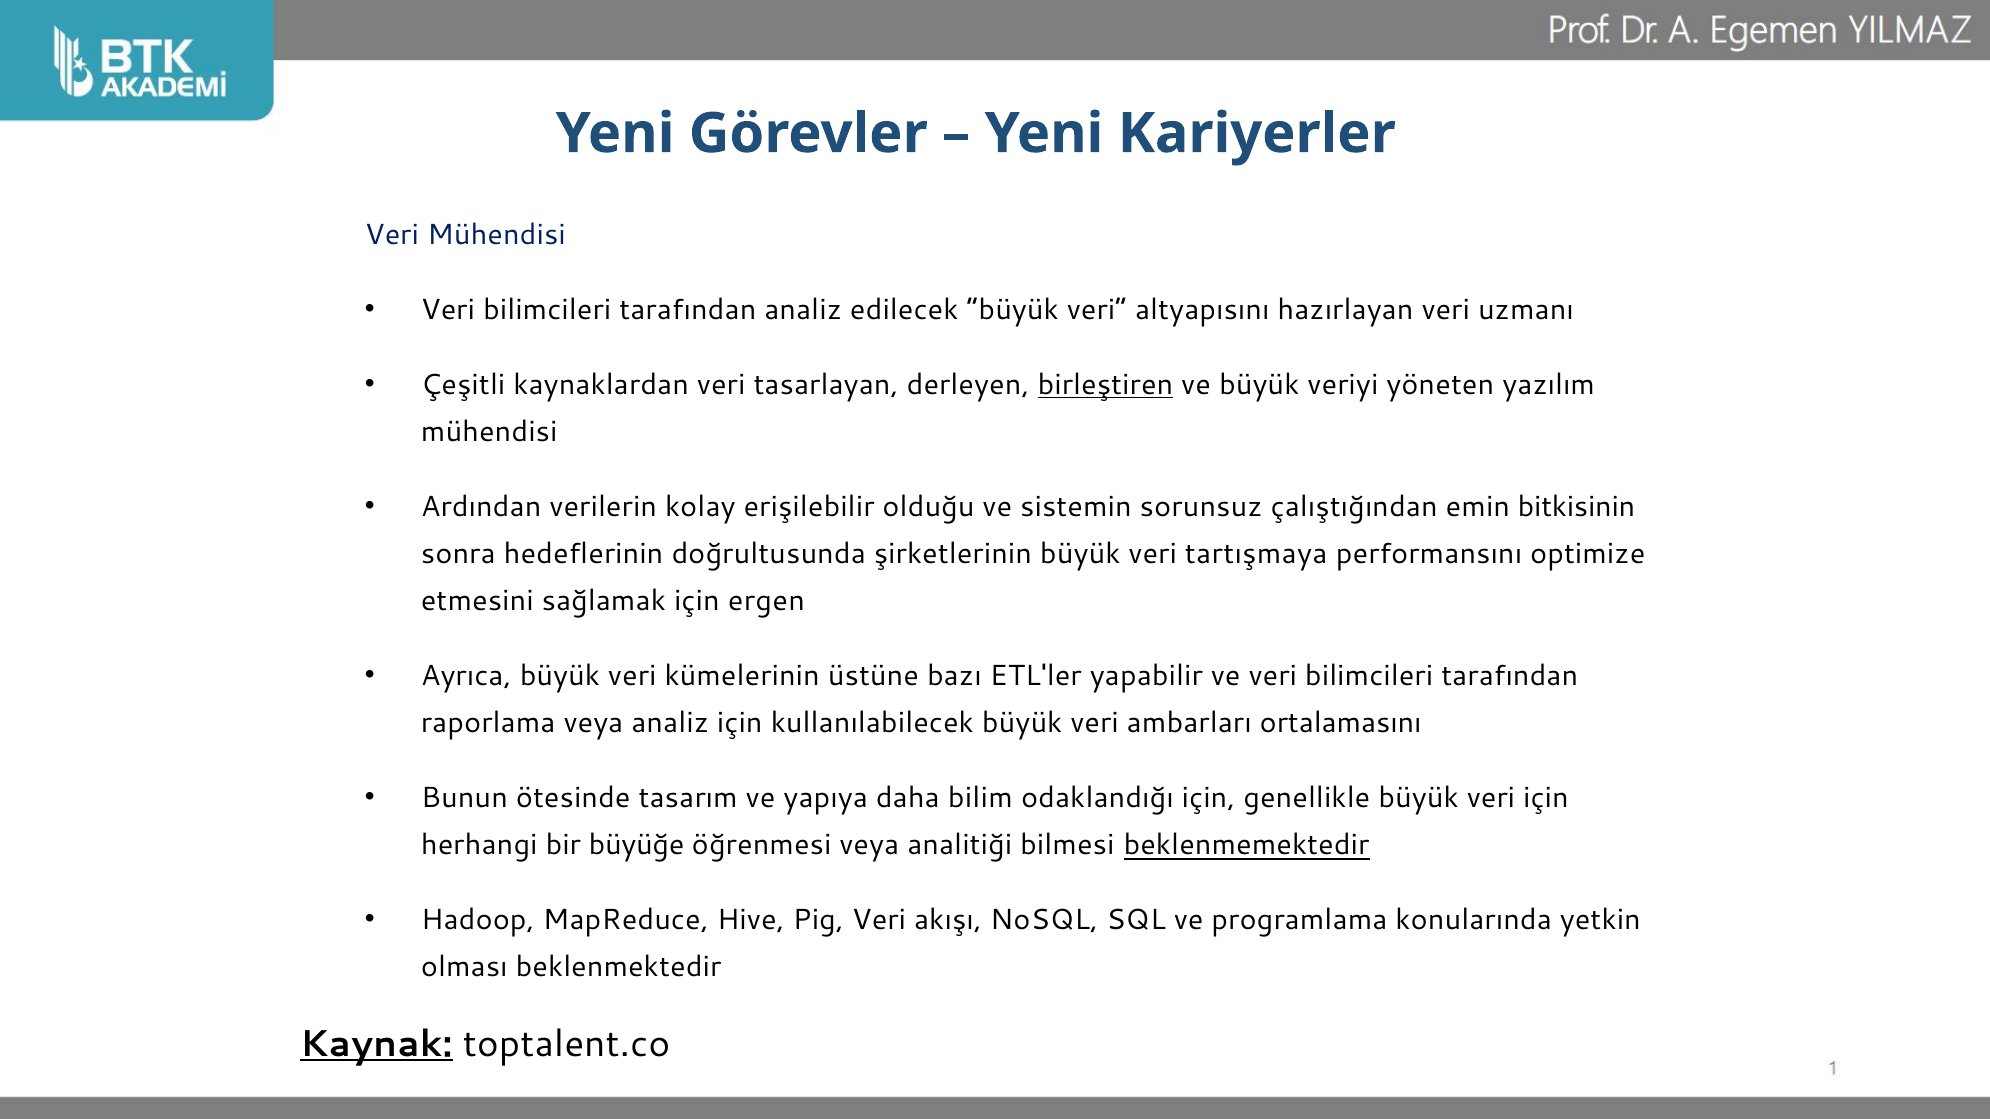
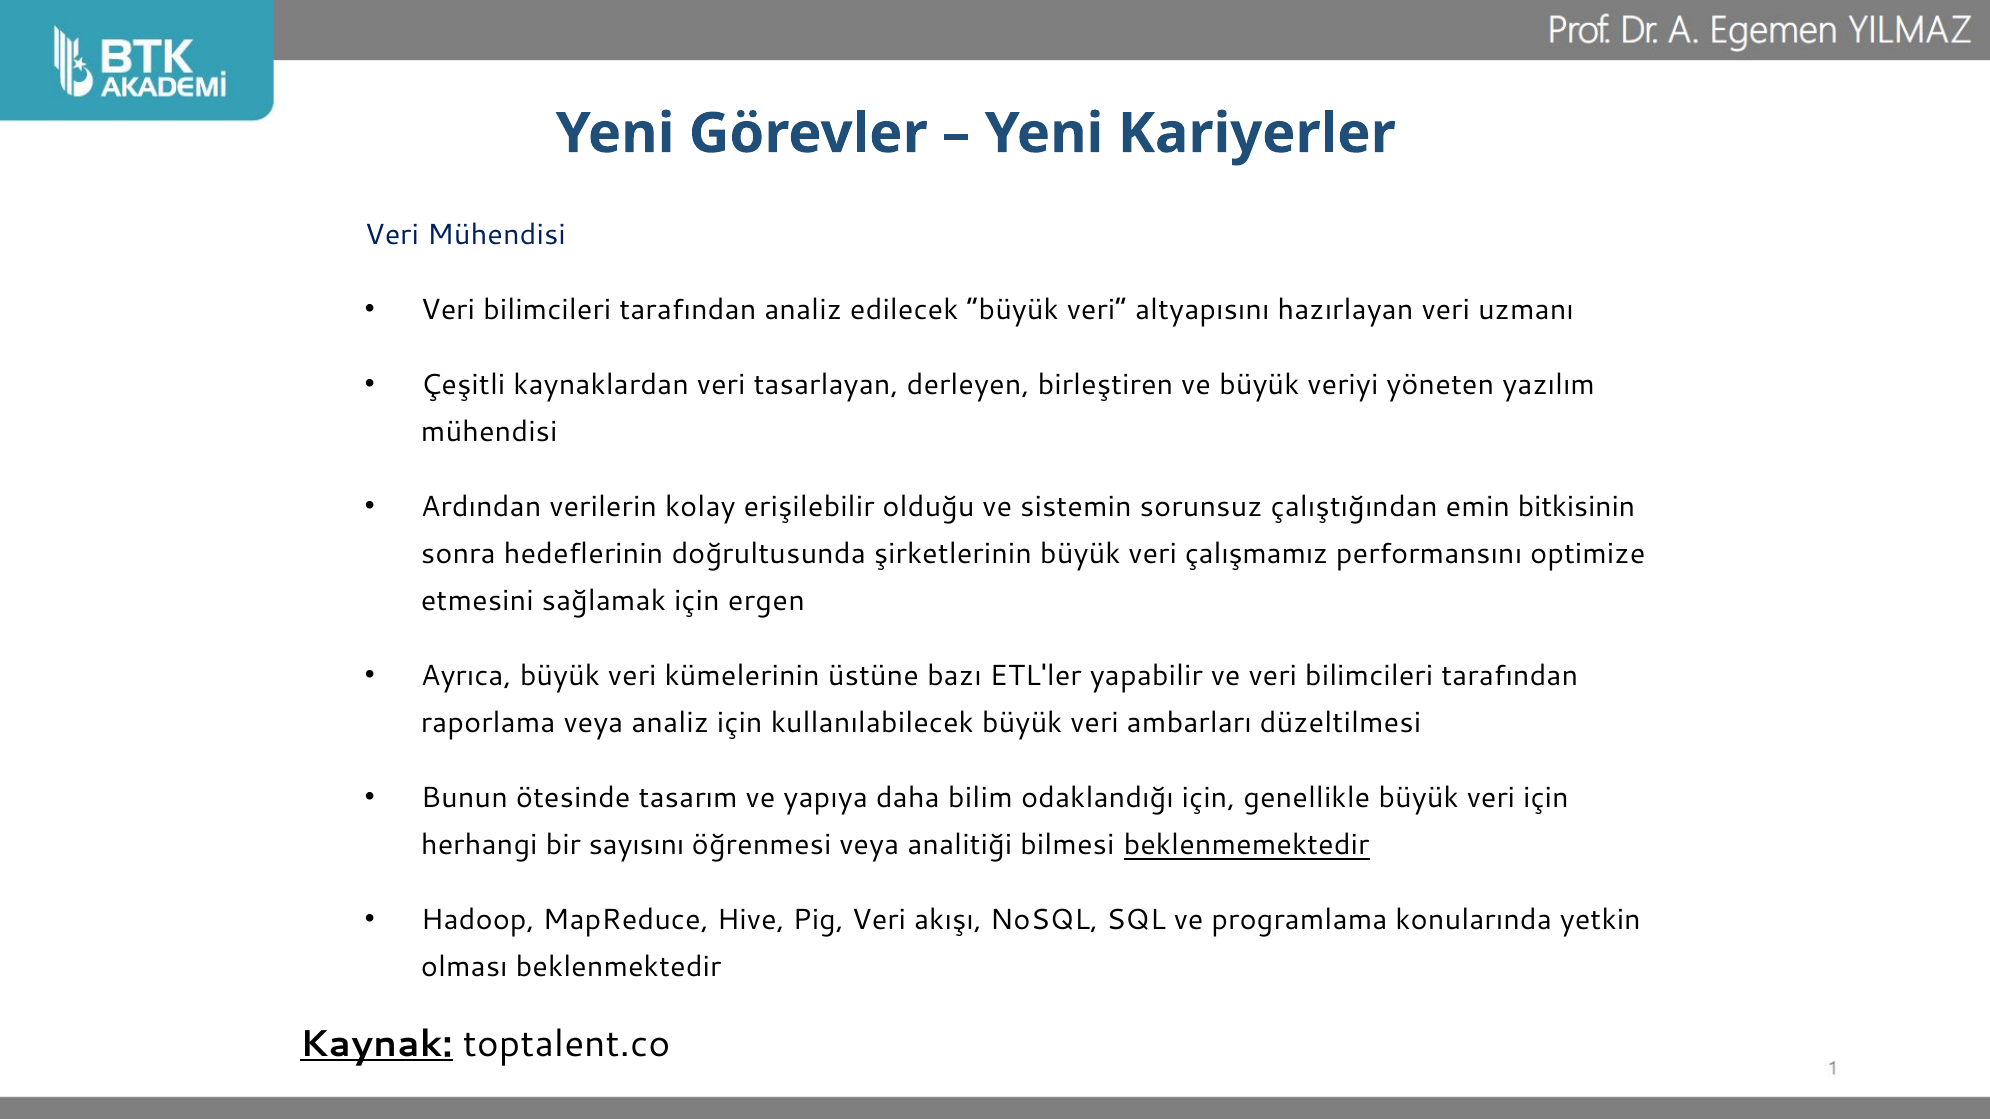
birleştiren underline: present -> none
tartışmaya: tartışmaya -> çalışmamız
ortalamasını: ortalamasını -> düzeltilmesi
büyüğe: büyüğe -> sayısını
